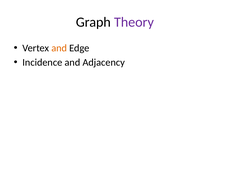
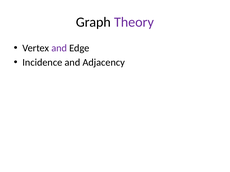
and at (59, 48) colour: orange -> purple
